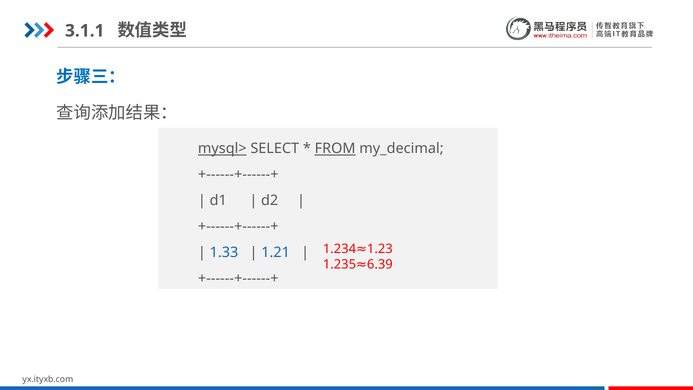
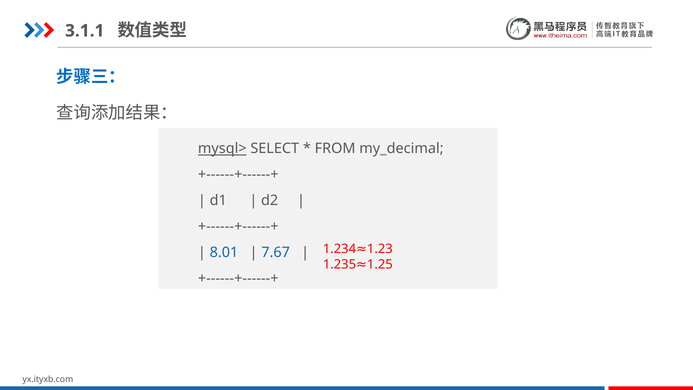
FROM underline: present -> none
1.33: 1.33 -> 8.01
1.21: 1.21 -> 7.67
6.39: 6.39 -> 1.25
